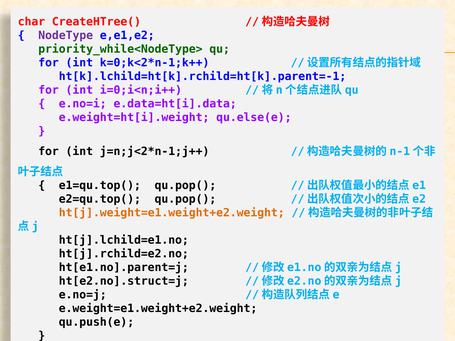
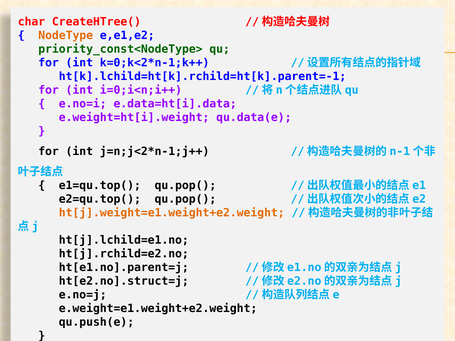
NodeType colour: purple -> orange
priority_while<NodeType>: priority_while<NodeType> -> priority_const<NodeType>
qu.else(e: qu.else(e -> qu.data(e
